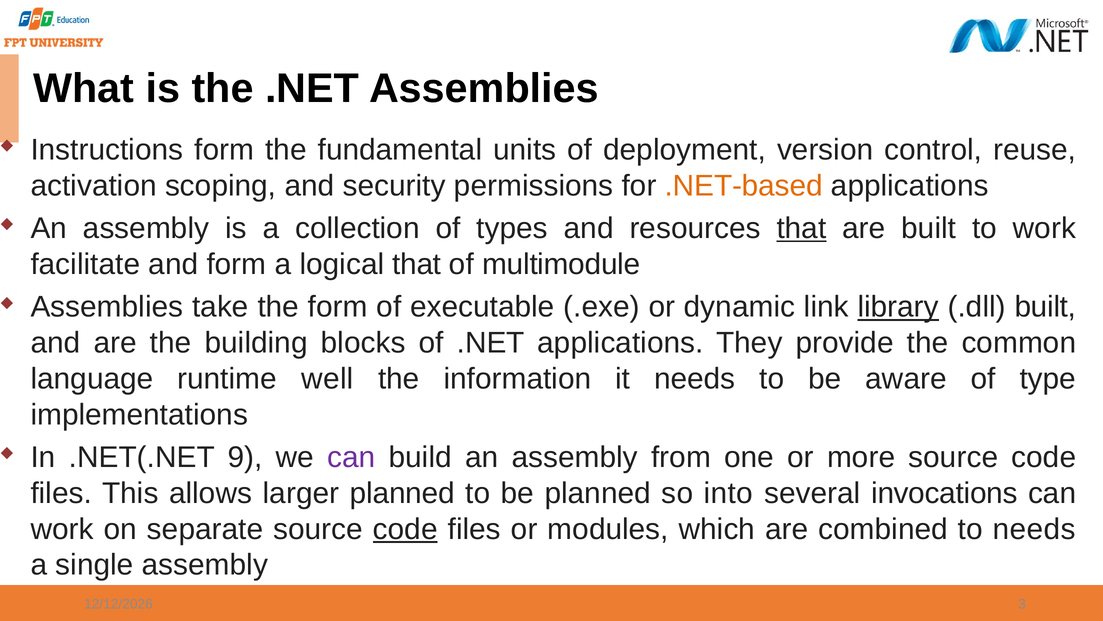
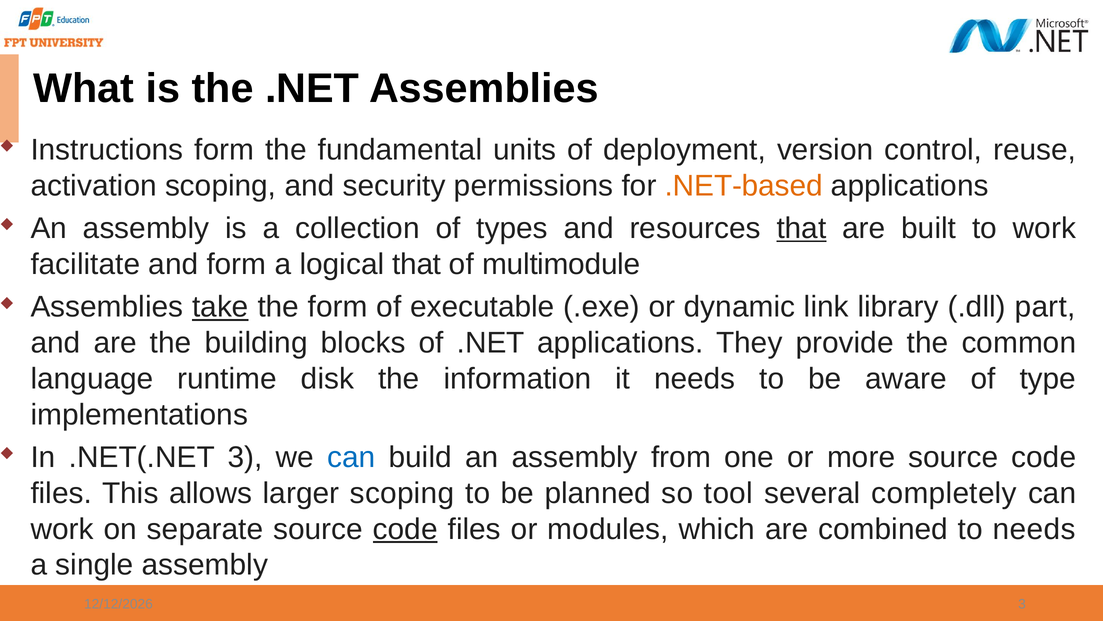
take underline: none -> present
library underline: present -> none
.dll built: built -> part
well: well -> disk
.NET(.NET 9: 9 -> 3
can at (351, 457) colour: purple -> blue
larger planned: planned -> scoping
into: into -> tool
invocations: invocations -> completely
